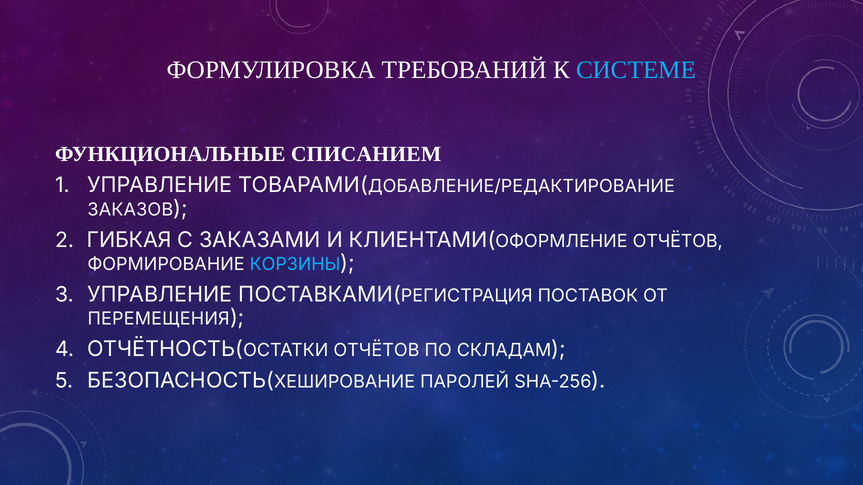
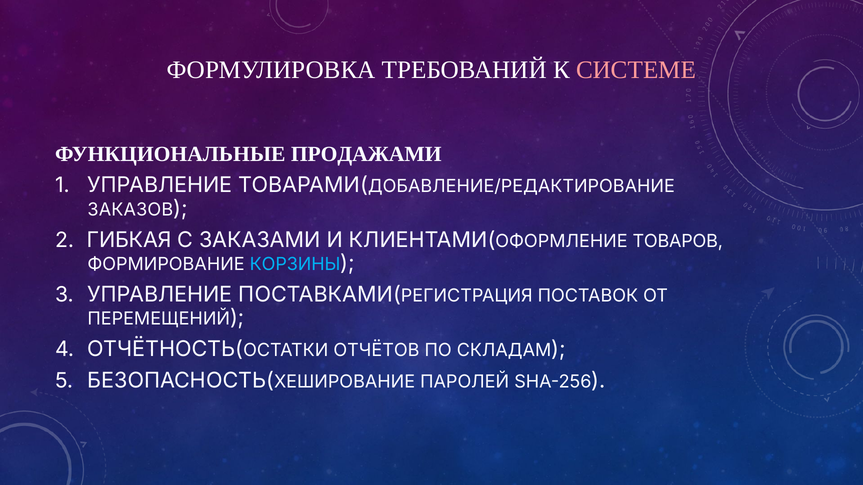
СИСТЕМЕ colour: light blue -> pink
СПИСАНИЕМ: СПИСАНИЕМ -> ПРОДАЖАМИ
ОТЧЁТОВ at (678, 241): ОТЧЁТОВ -> ТОВАРОВ
ПЕРЕМЕЩЕНИЯ: ПЕРЕМЕЩЕНИЯ -> ПЕРЕМЕЩЕНИЙ
